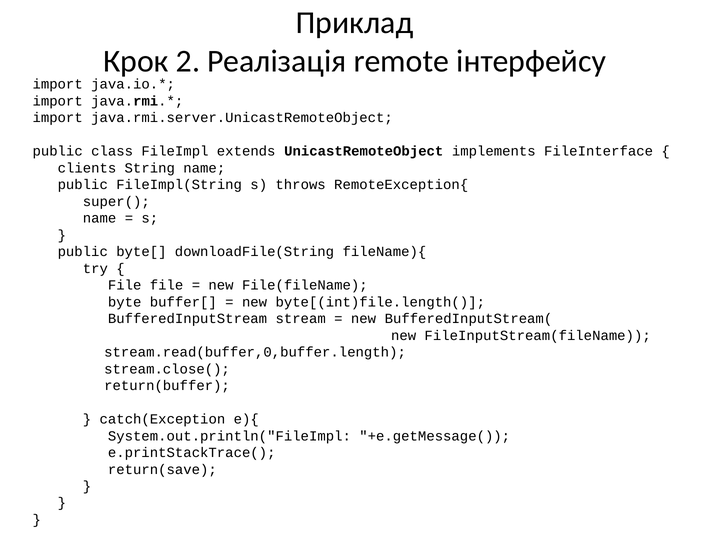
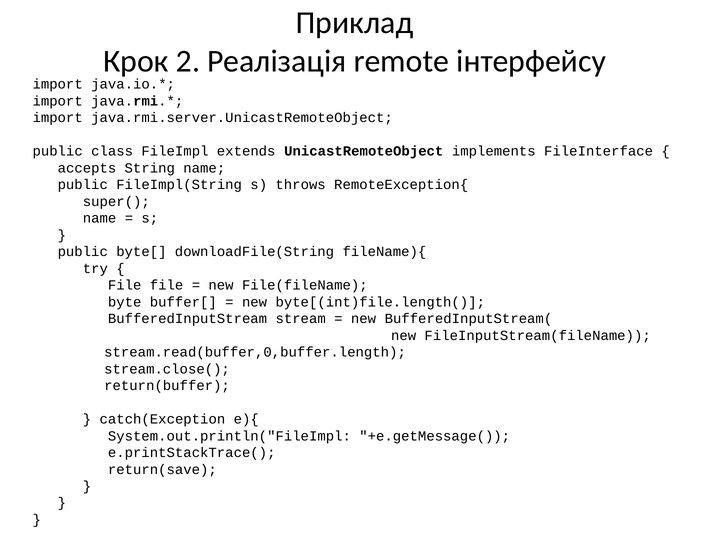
clients: clients -> accepts
